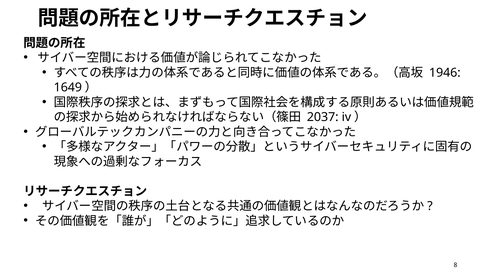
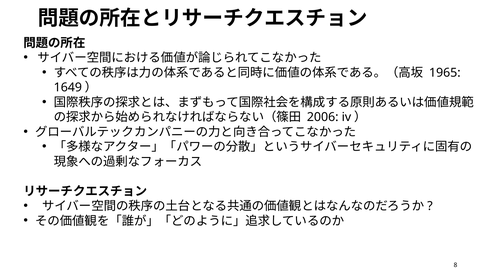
1946: 1946 -> 1965
2037: 2037 -> 2006
